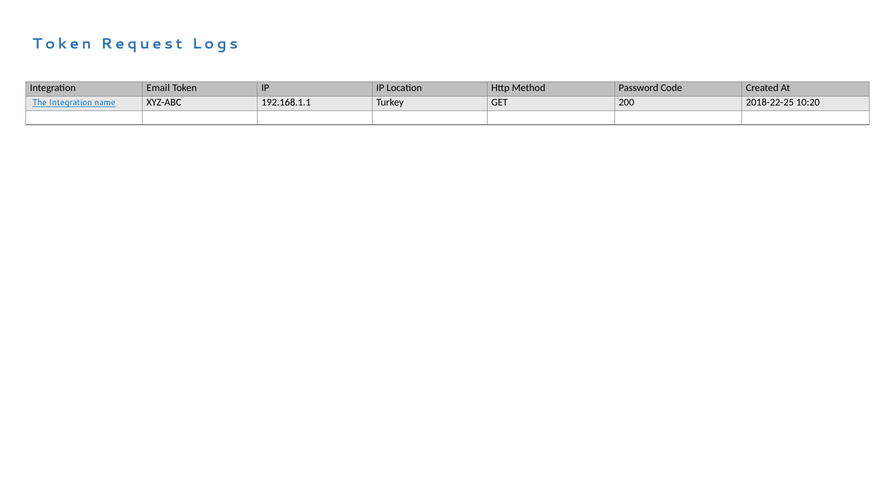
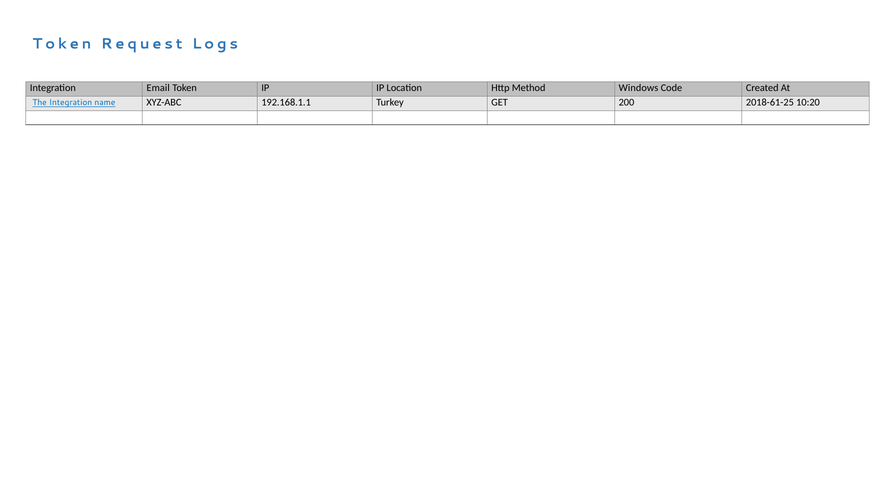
Password: Password -> Windows
2018-22-25: 2018-22-25 -> 2018-61-25
